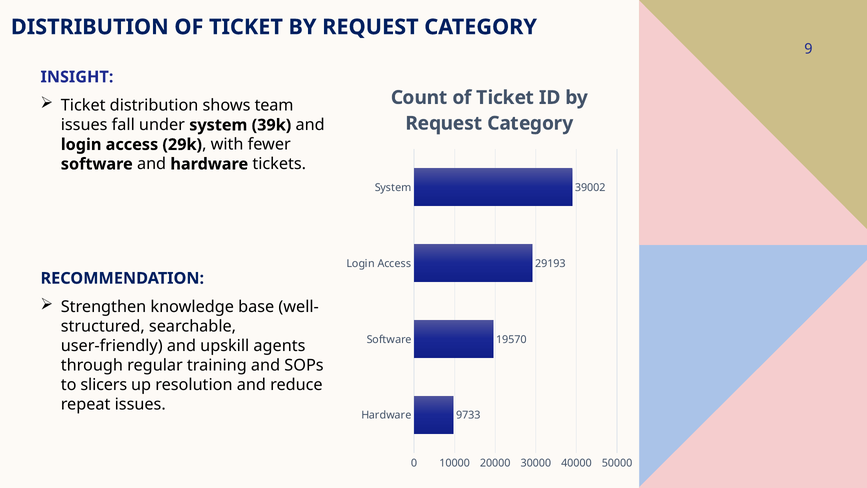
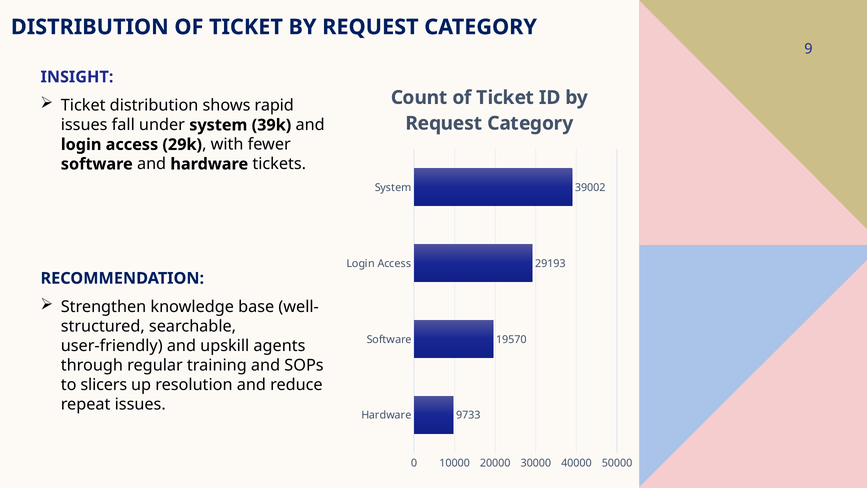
team: team -> rapid
